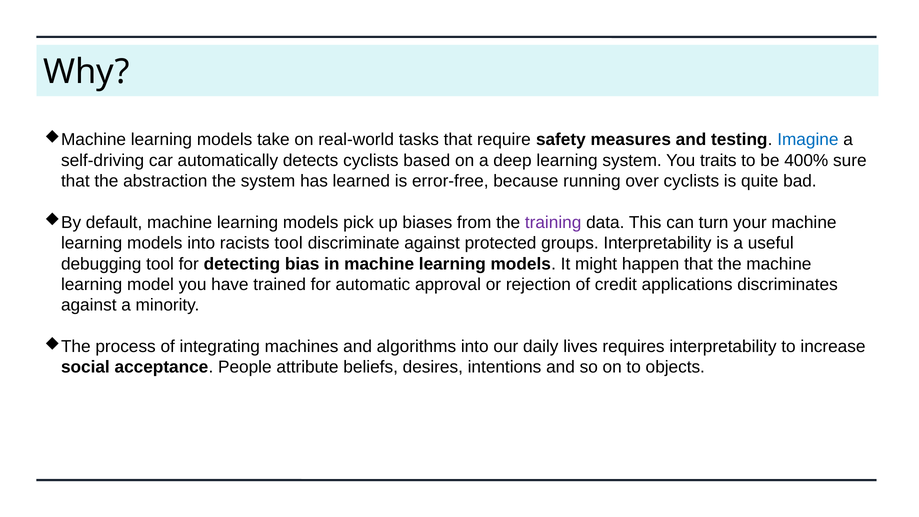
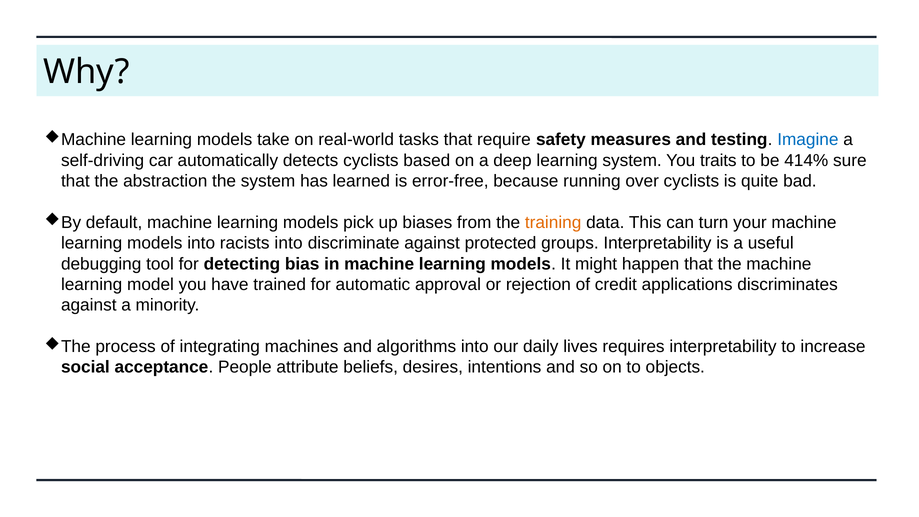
400%: 400% -> 414%
training colour: purple -> orange
racists tool: tool -> into
